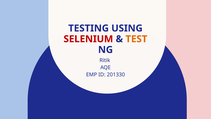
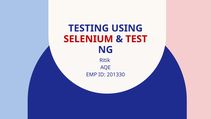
TEST colour: orange -> red
